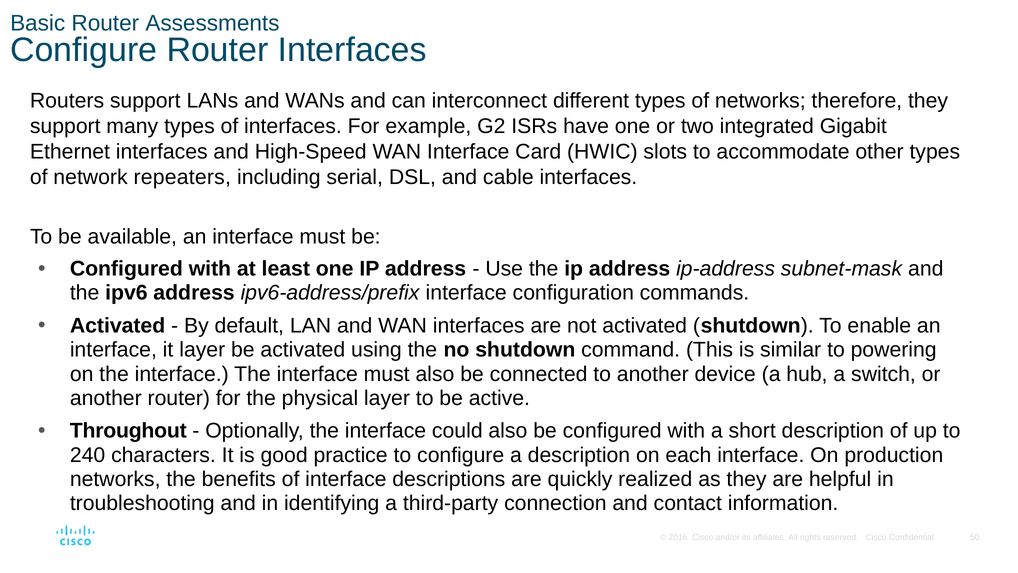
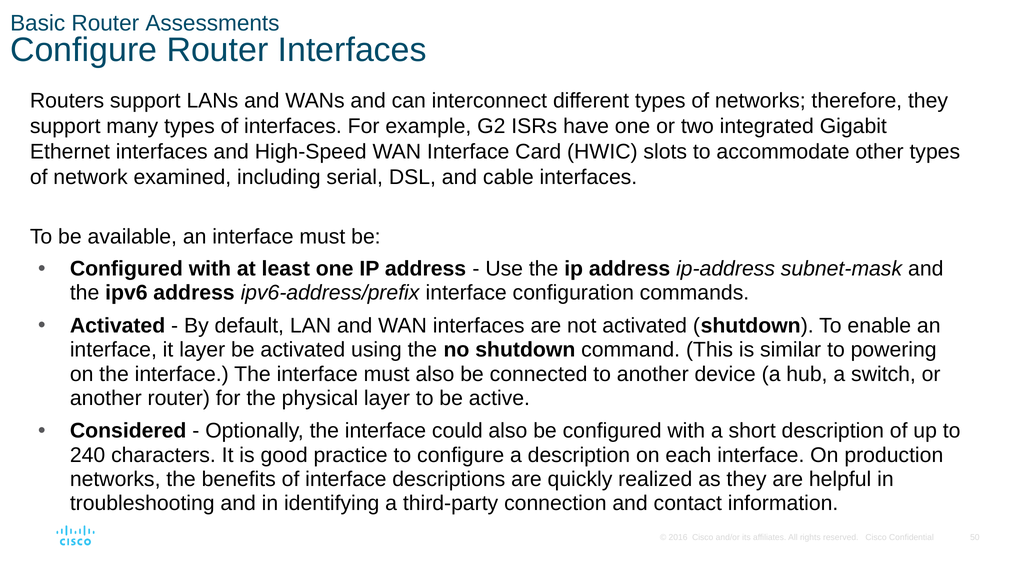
repeaters: repeaters -> examined
Throughout: Throughout -> Considered
